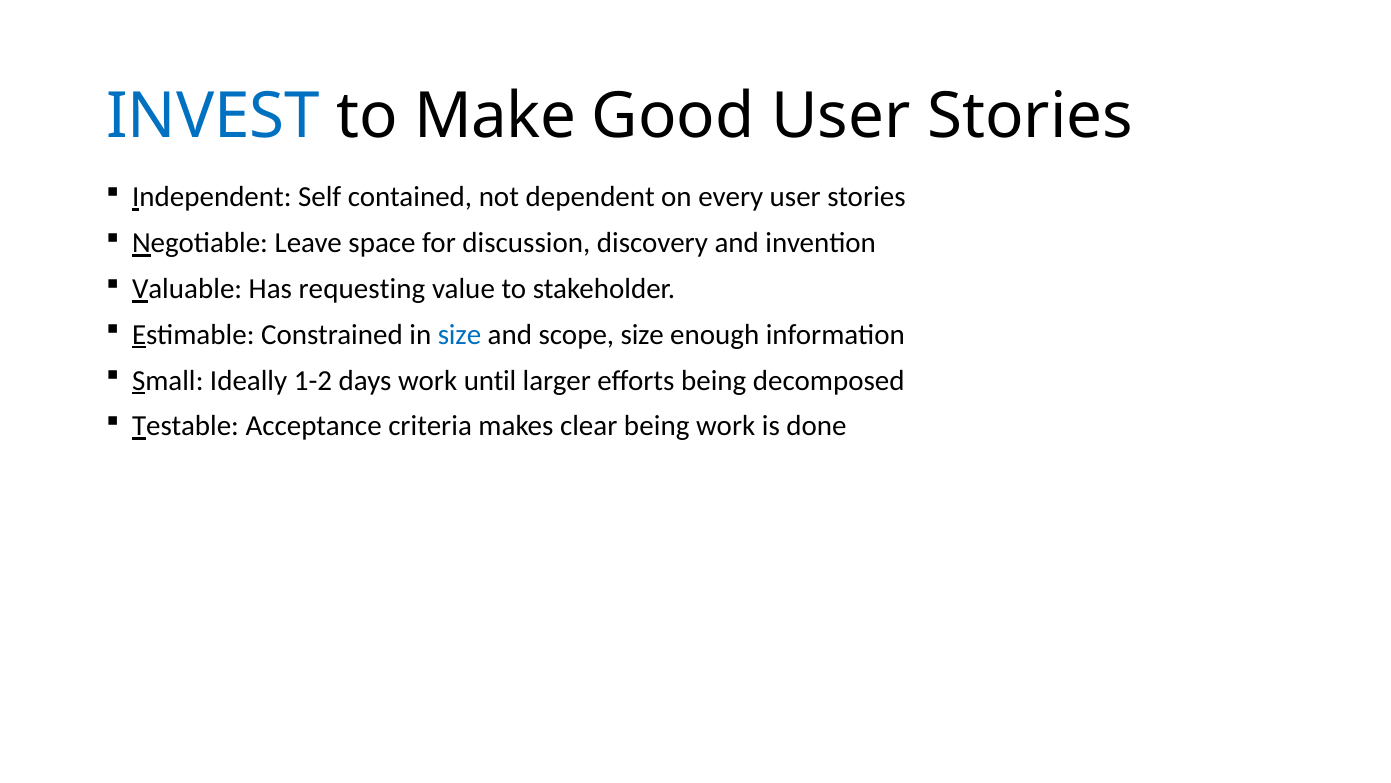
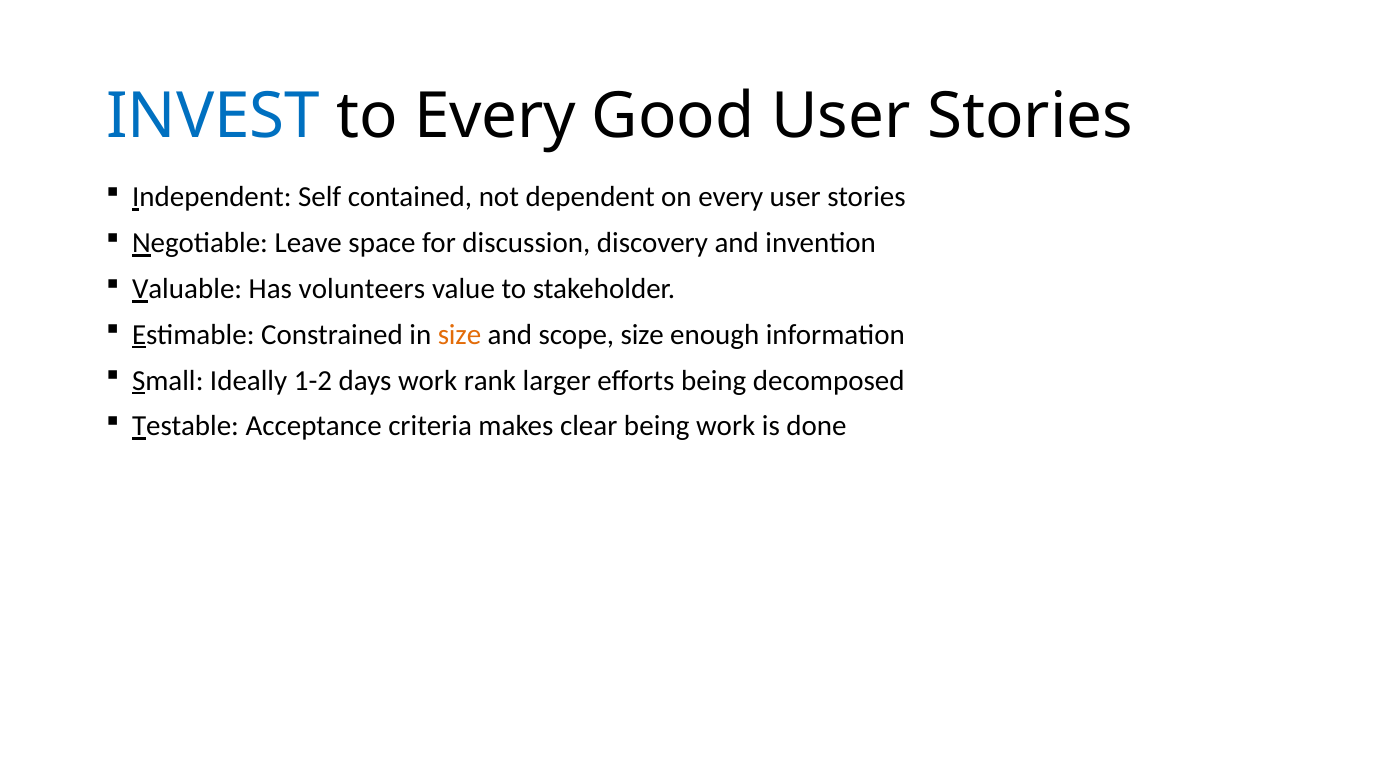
to Make: Make -> Every
requesting: requesting -> volunteers
size at (460, 334) colour: blue -> orange
until: until -> rank
